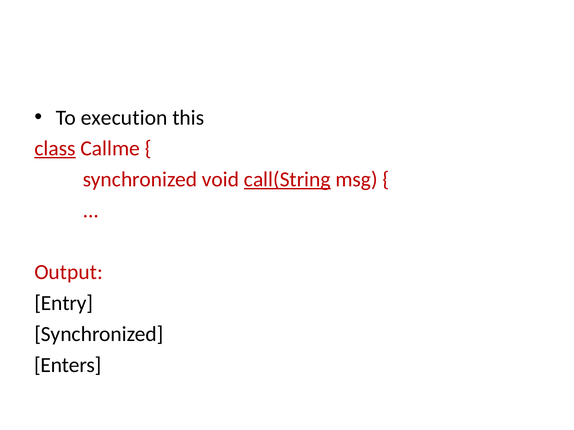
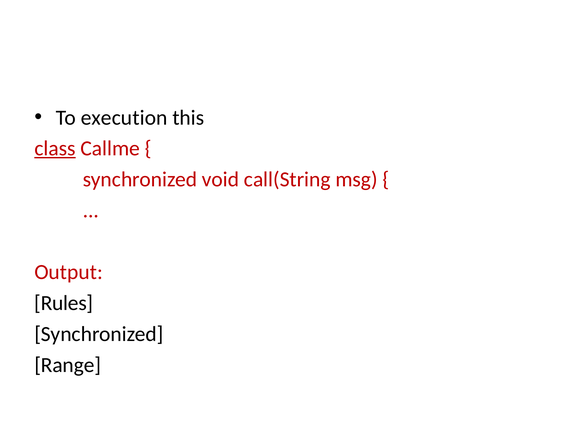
call(String underline: present -> none
Entry: Entry -> Rules
Enters: Enters -> Range
